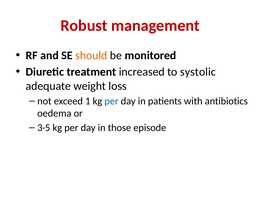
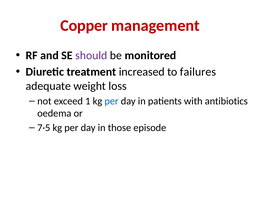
Robust: Robust -> Copper
should colour: orange -> purple
systolic: systolic -> failures
3·5: 3·5 -> 7·5
